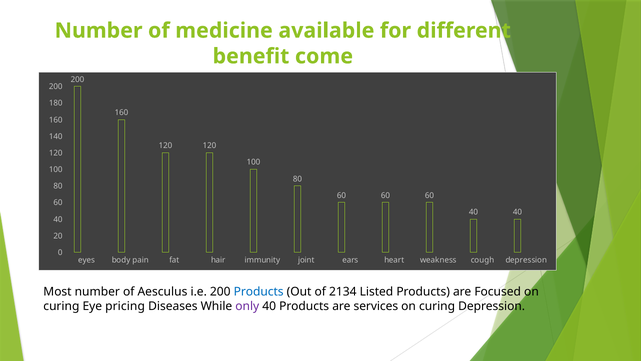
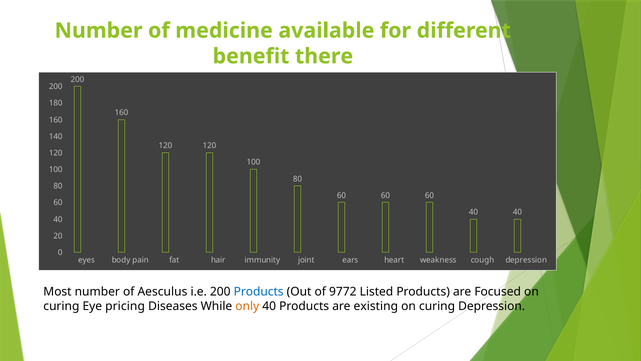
come: come -> there
2134: 2134 -> 9772
only colour: purple -> orange
services: services -> existing
